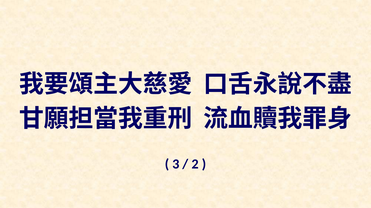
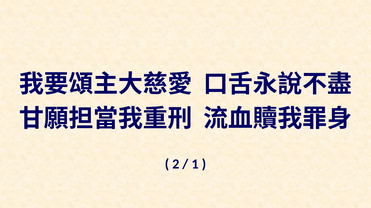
3: 3 -> 2
2: 2 -> 1
